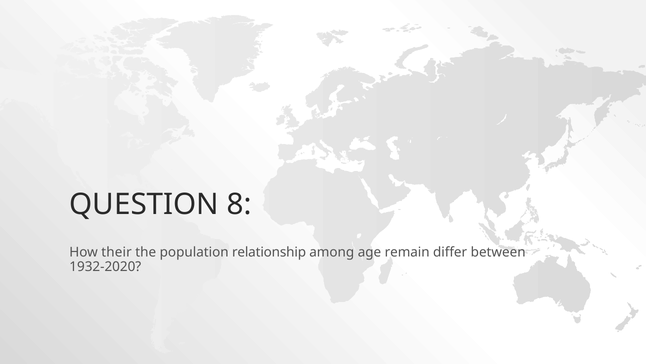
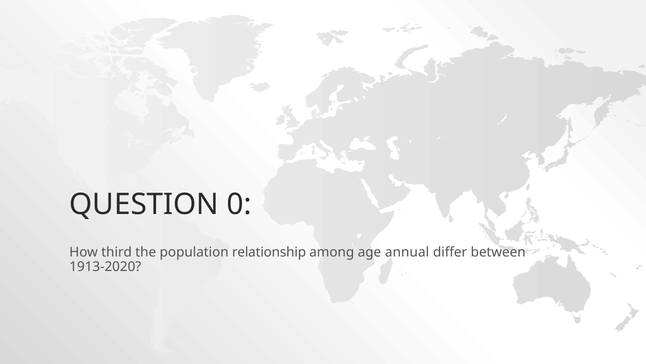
8: 8 -> 0
their: their -> third
remain: remain -> annual
1932-2020: 1932-2020 -> 1913-2020
